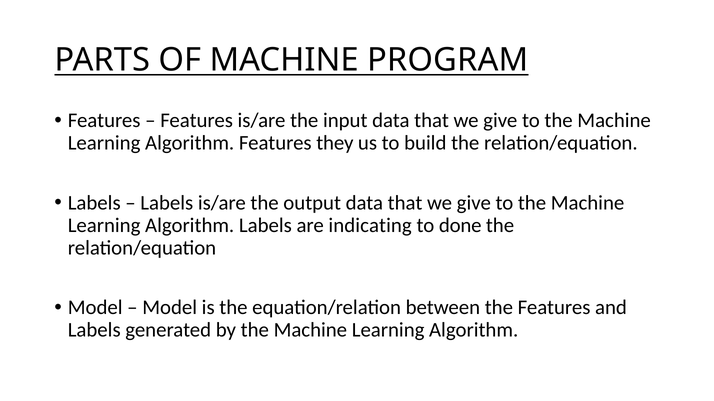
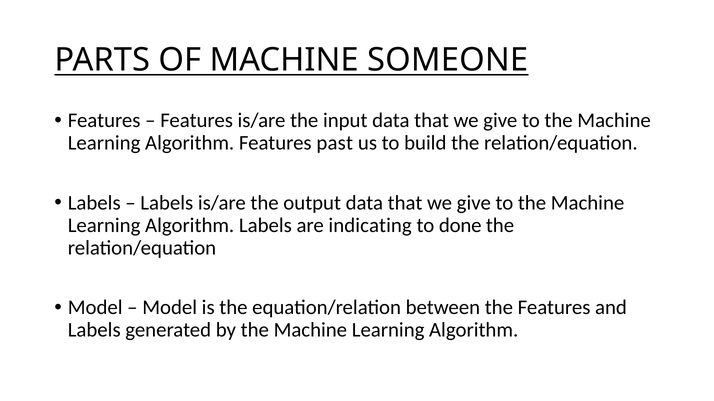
PROGRAM: PROGRAM -> SOMEONE
they: they -> past
